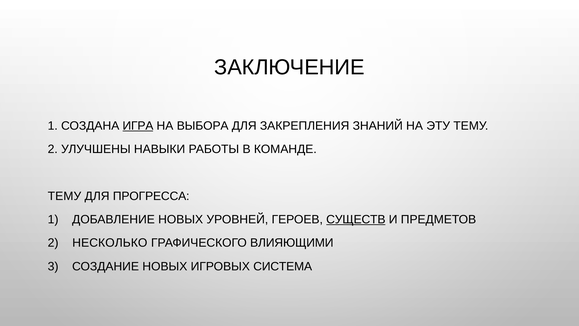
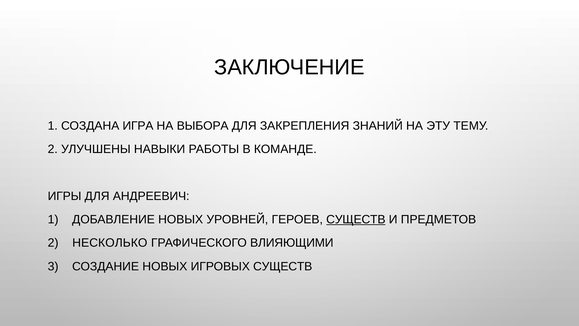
ИГРА underline: present -> none
ТЕМУ at (64, 196): ТЕМУ -> ИГРЫ
ПРОГРЕССА: ПРОГРЕССА -> АНДРЕЕВИЧ
ИГРОВЫХ СИСТЕМА: СИСТЕМА -> СУЩЕСТВ
